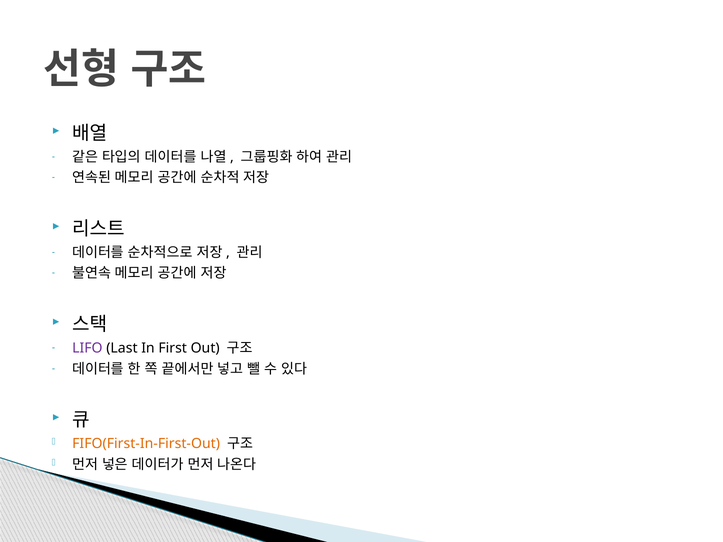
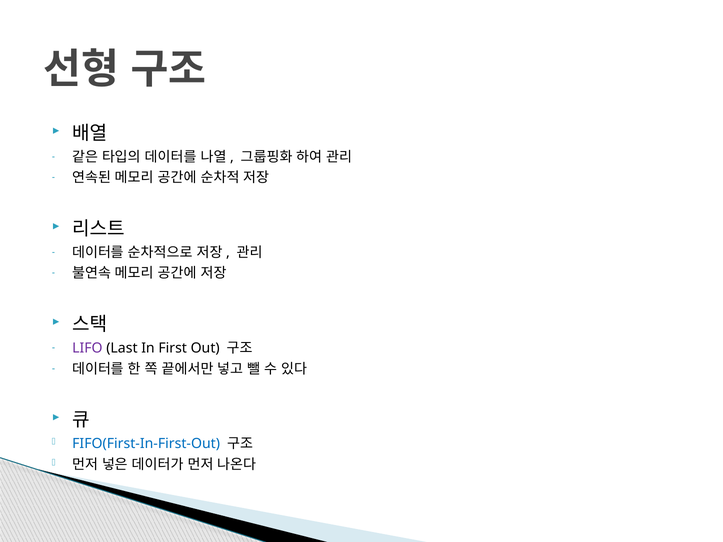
FIFO(First-In-First-Out colour: orange -> blue
